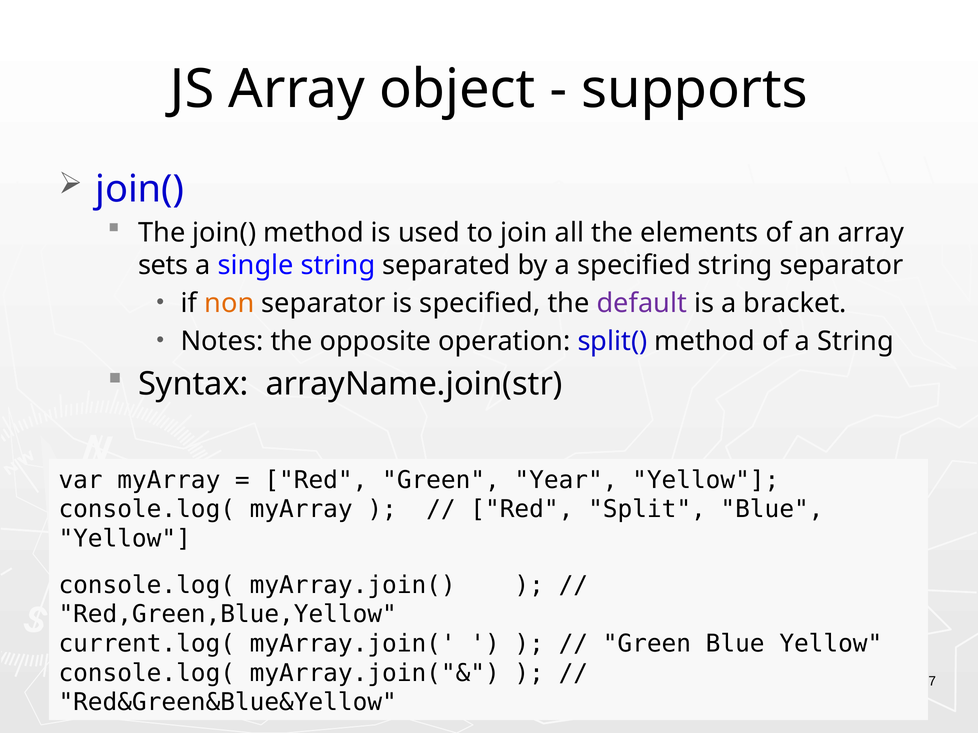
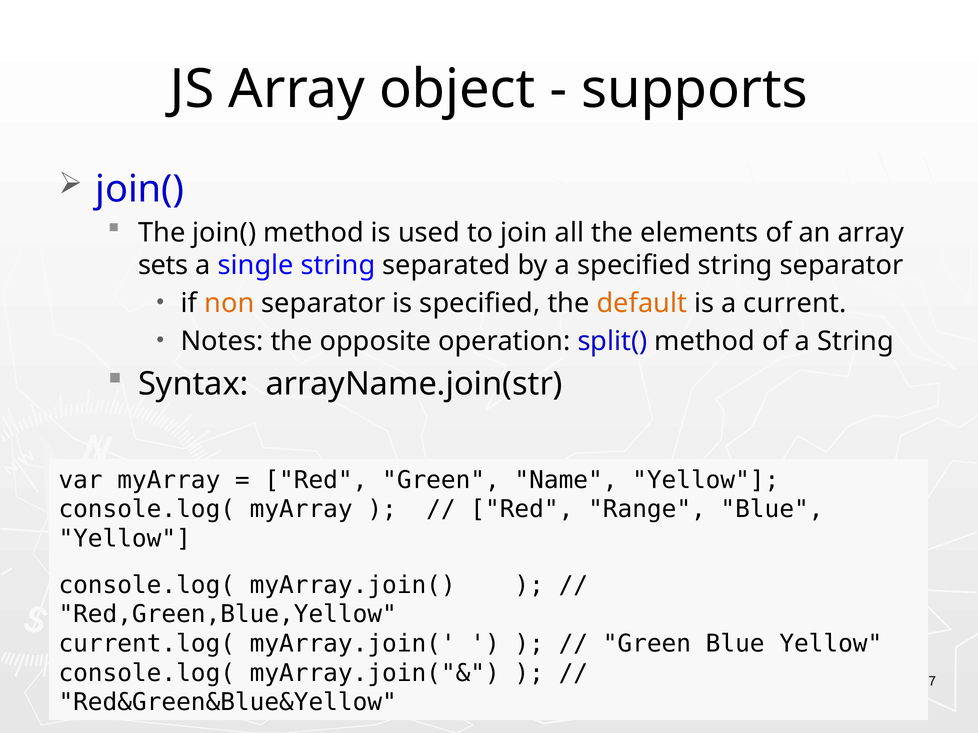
default colour: purple -> orange
bracket: bracket -> current
Year: Year -> Name
Split: Split -> Range
